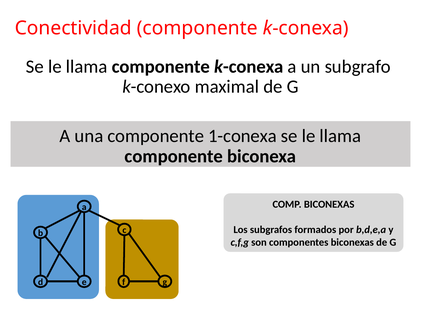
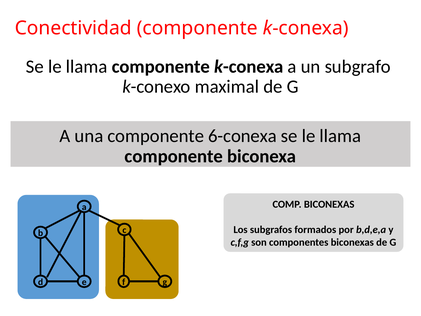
1-conexa: 1-conexa -> 6-conexa
